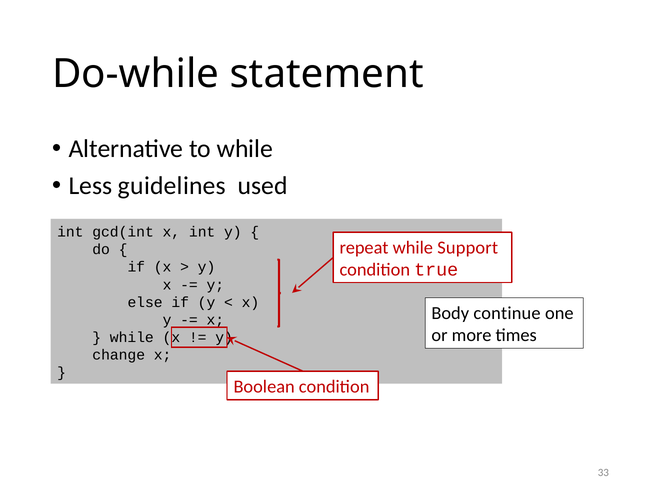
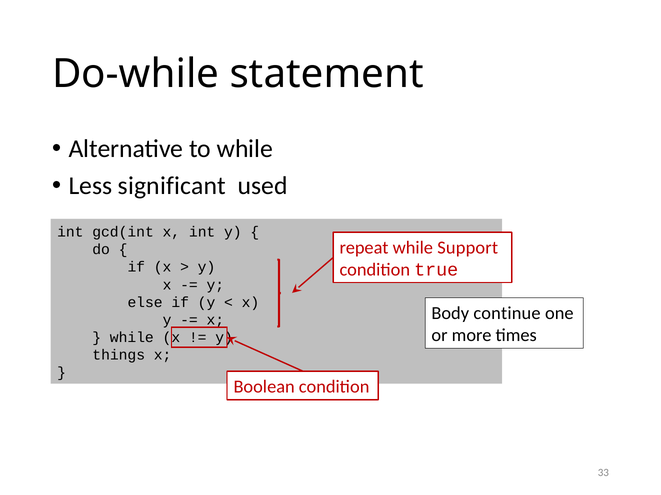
guidelines: guidelines -> significant
change: change -> things
